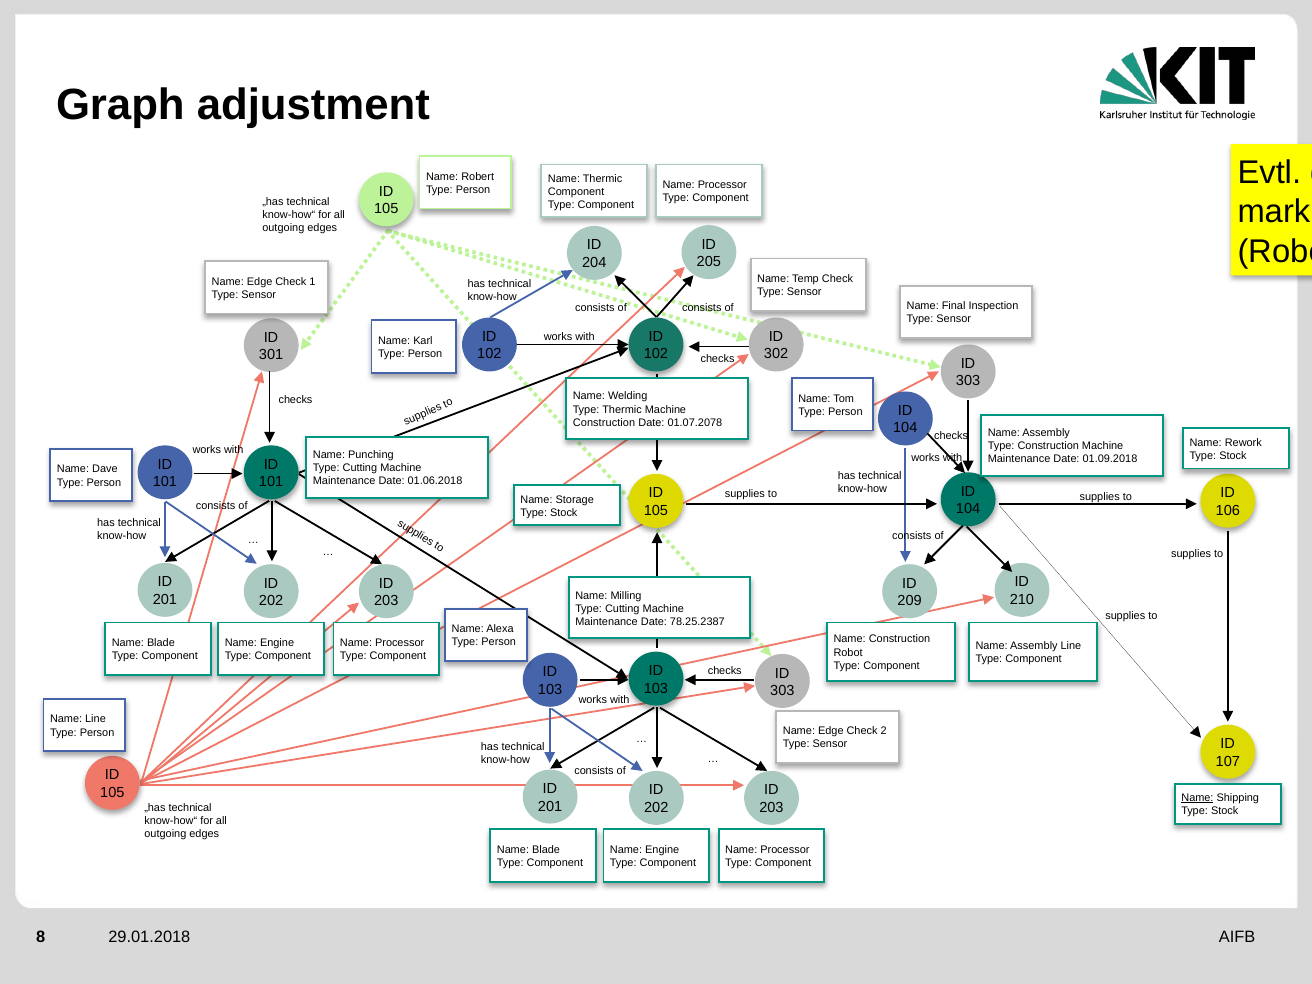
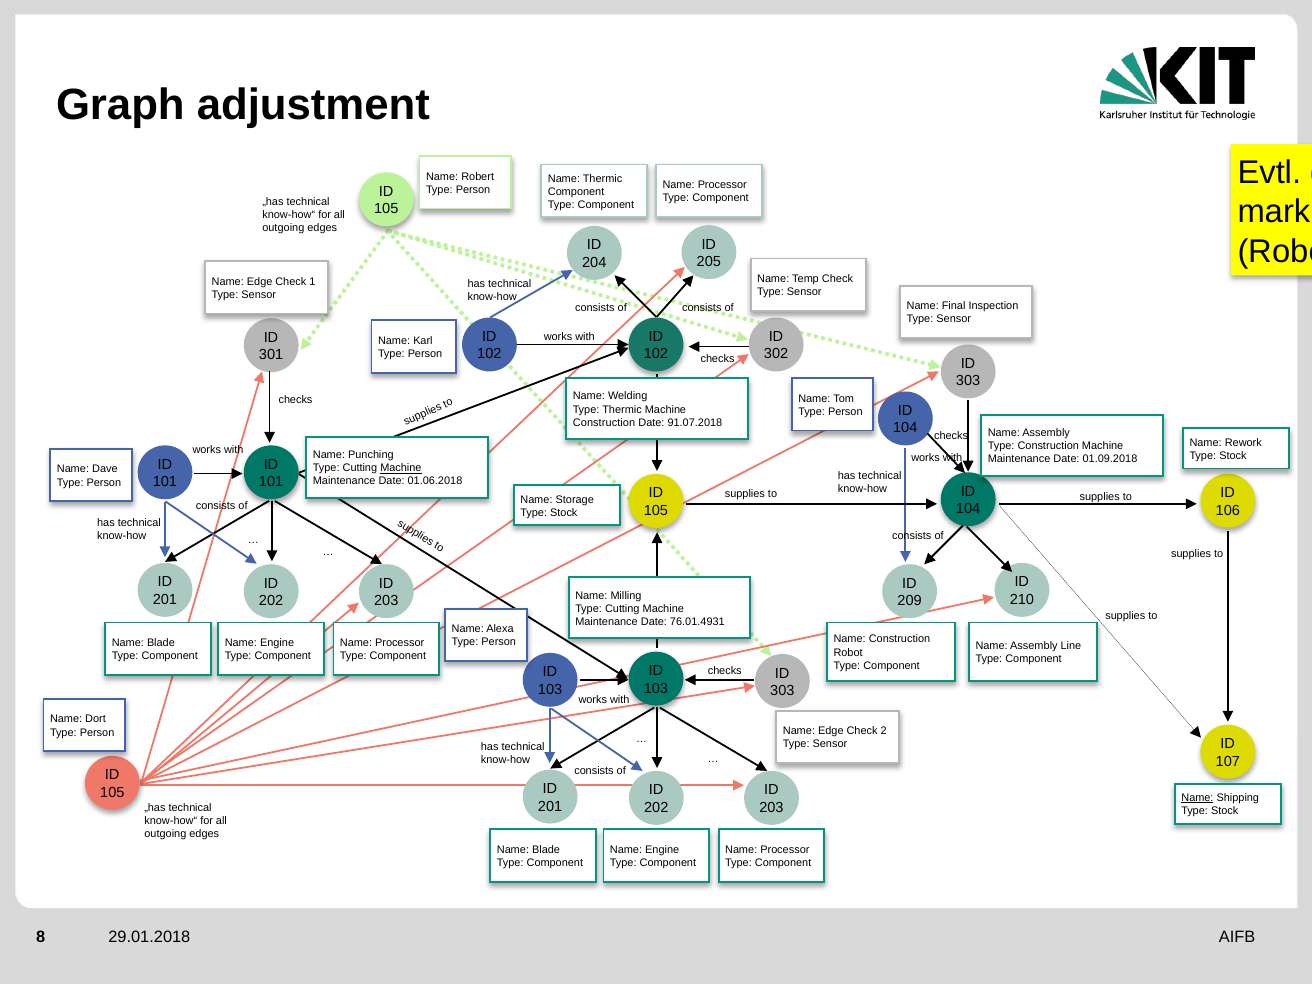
01.07.2078: 01.07.2078 -> 91.07.2018
Machine at (401, 468) underline: none -> present
78.25.2387: 78.25.2387 -> 76.01.4931
Name Line: Line -> Dort
